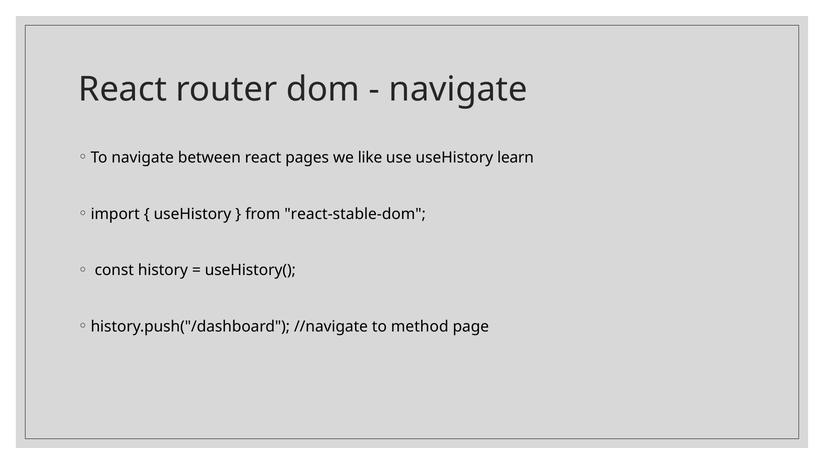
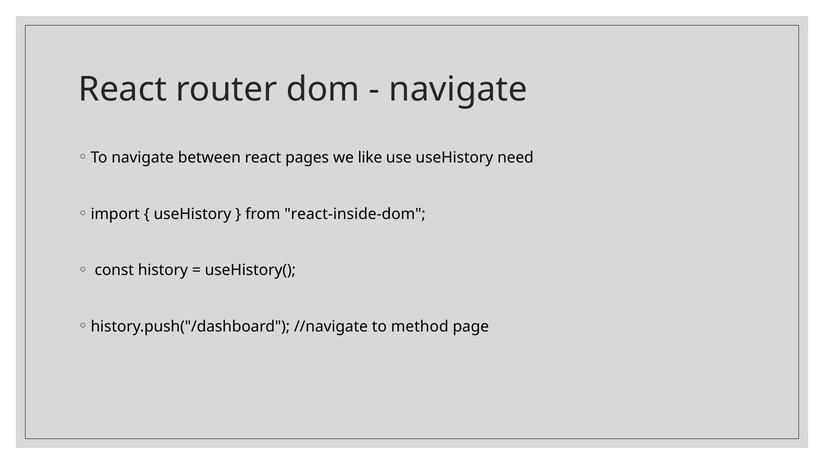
learn: learn -> need
react-stable-dom: react-stable-dom -> react-inside-dom
